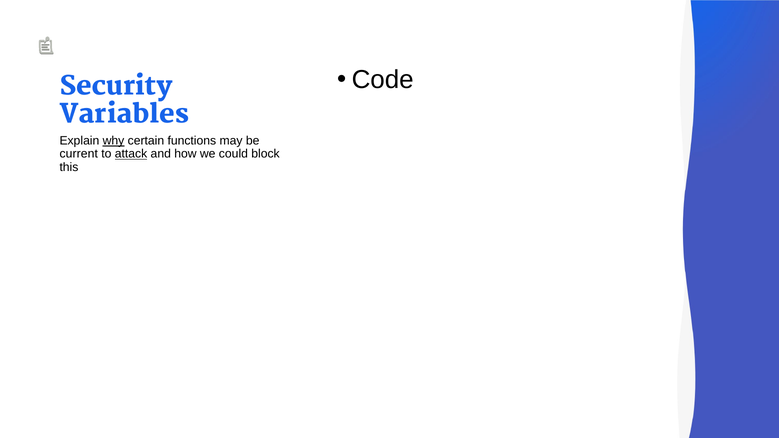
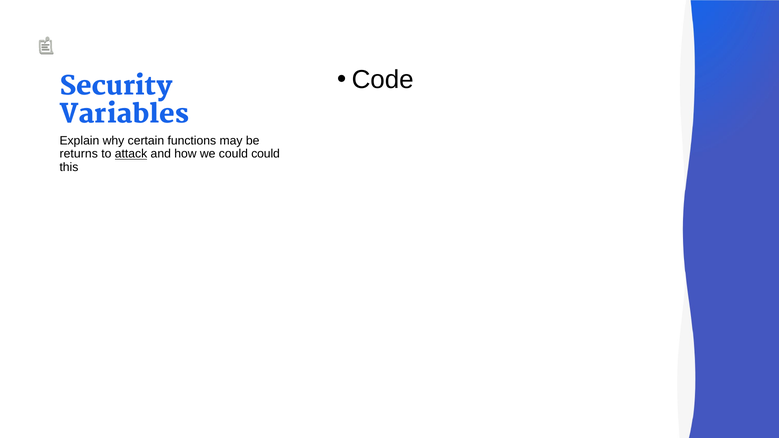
why underline: present -> none
current: current -> returns
could block: block -> could
